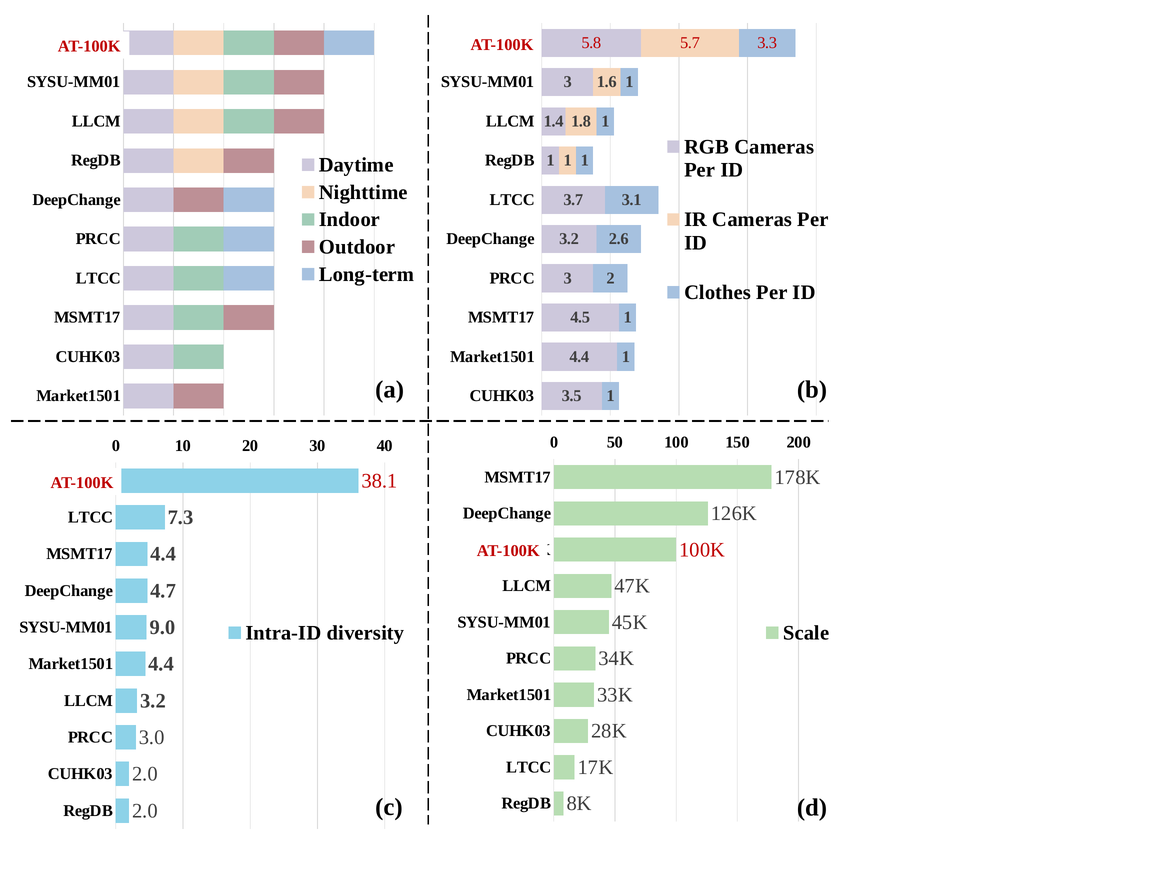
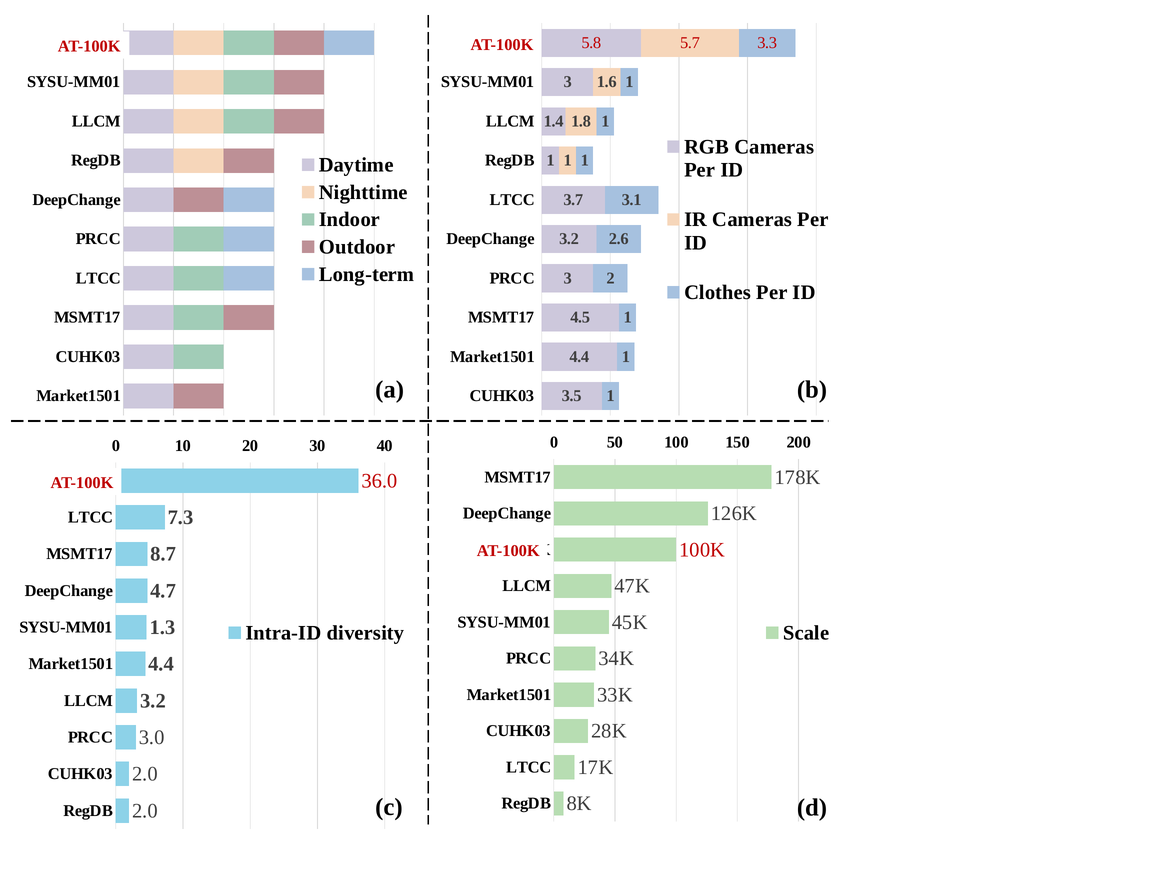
38.1: 38.1 -> 36.0
4.4 at (163, 554): 4.4 -> 8.7
9.0: 9.0 -> 1.3
